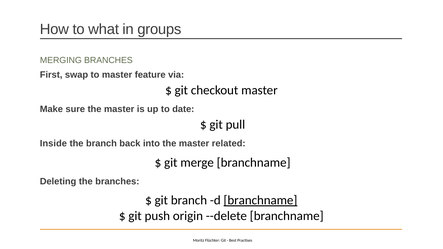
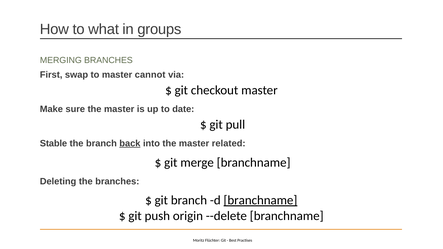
feature: feature -> cannot
Inside: Inside -> Stable
back underline: none -> present
